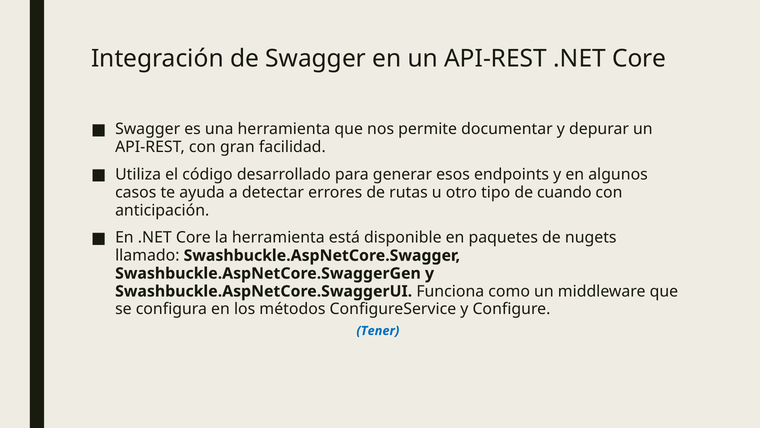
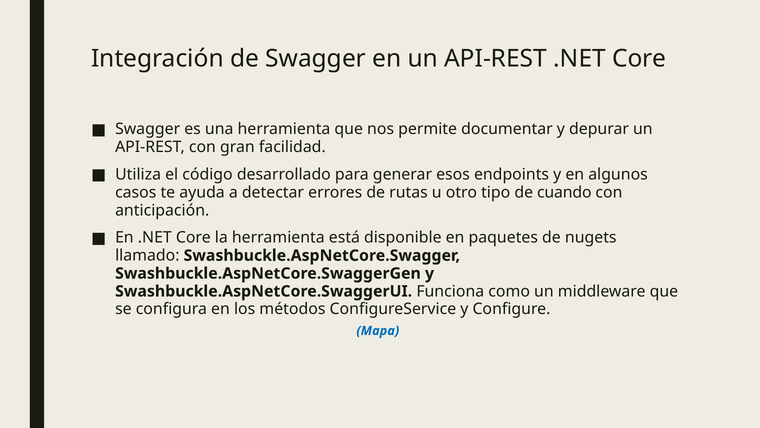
Tener: Tener -> Mapa
